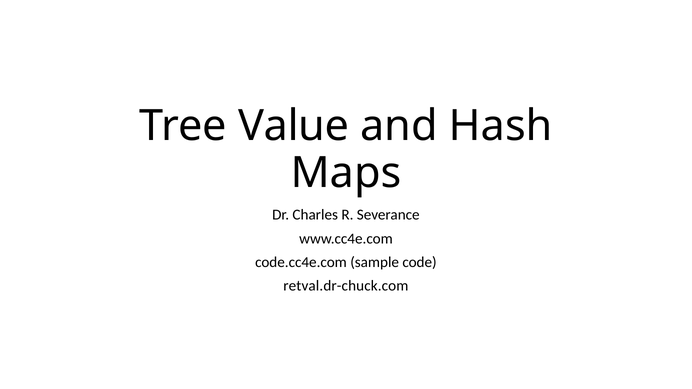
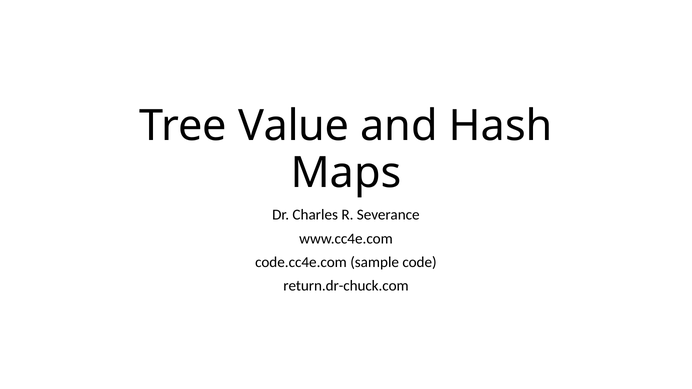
retval.dr-chuck.com: retval.dr-chuck.com -> return.dr-chuck.com
